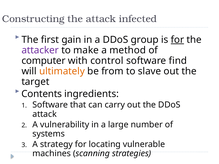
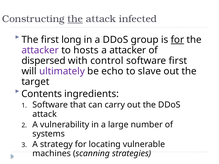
the at (75, 19) underline: none -> present
gain: gain -> long
make: make -> hosts
a method: method -> attacker
computer: computer -> dispersed
software find: find -> first
ultimately colour: orange -> purple
from: from -> echo
